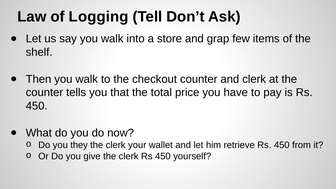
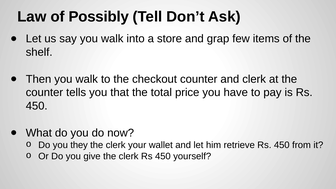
Logging: Logging -> Possibly
